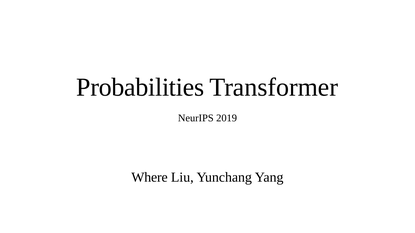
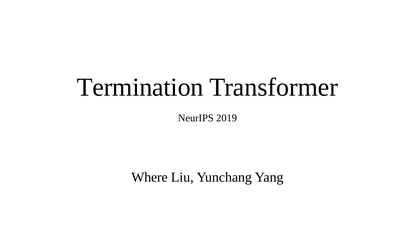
Probabilities: Probabilities -> Termination
